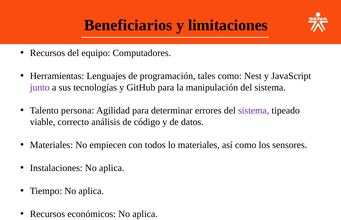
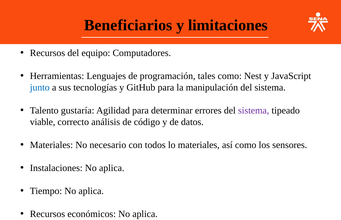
junto colour: purple -> blue
persona: persona -> gustaría
empiecen: empiecen -> necesario
